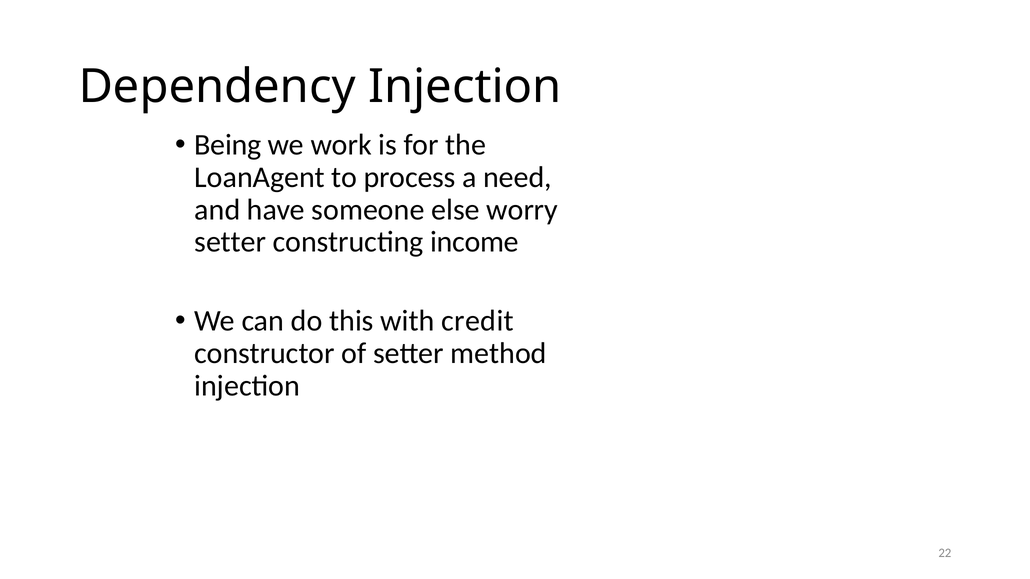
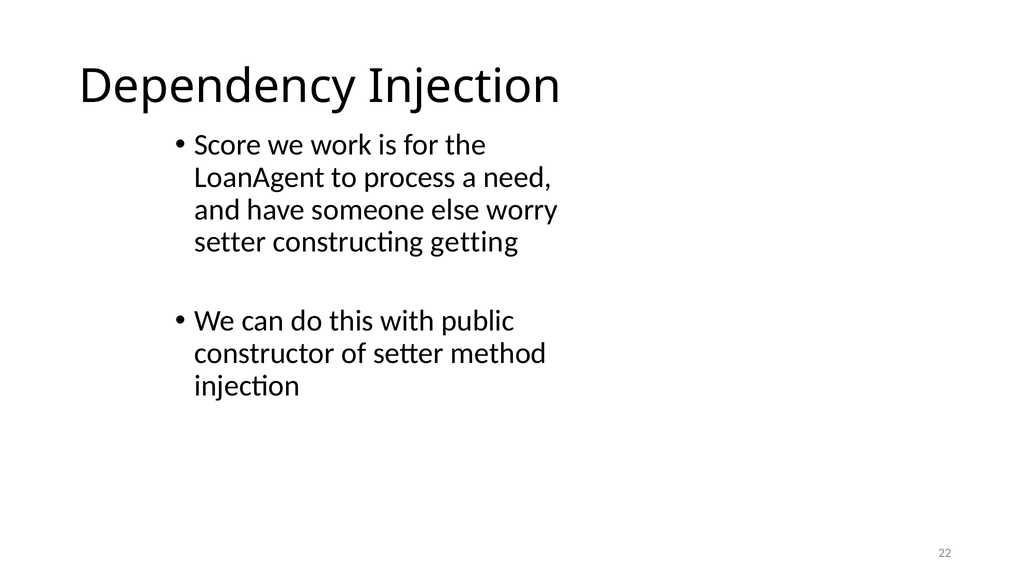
Being: Being -> Score
income: income -> getting
credit: credit -> public
